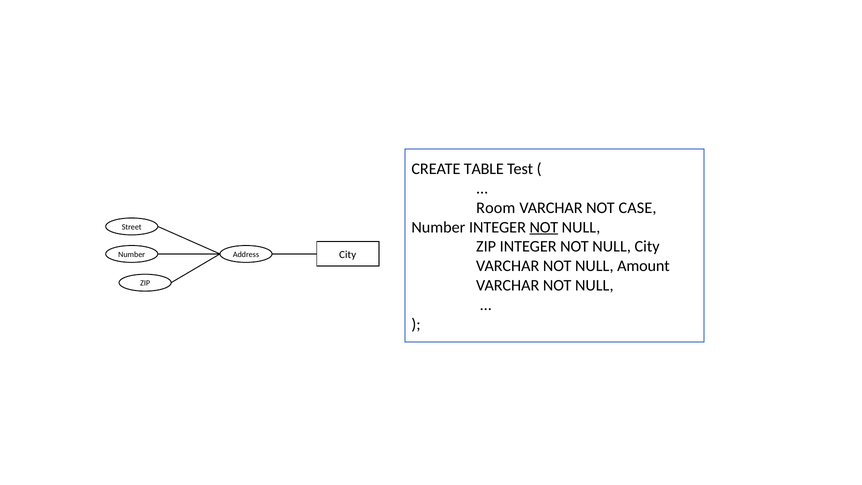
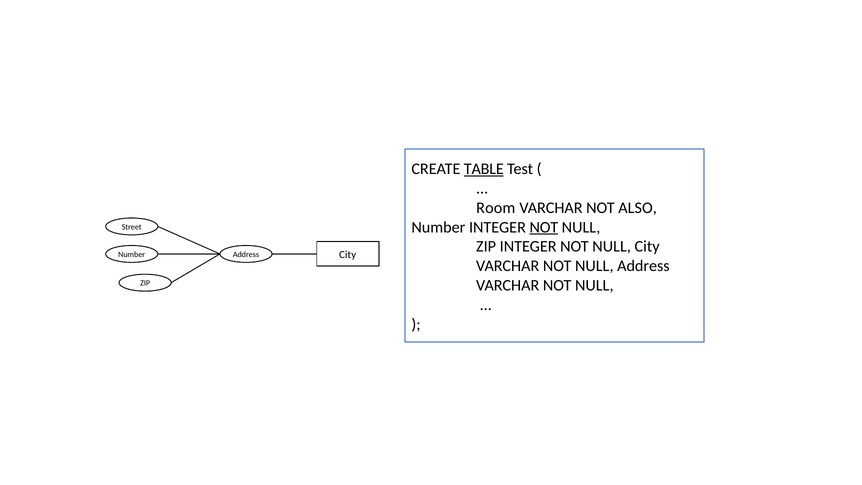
TABLE underline: none -> present
CASE: CASE -> ALSO
NULL Amount: Amount -> Address
